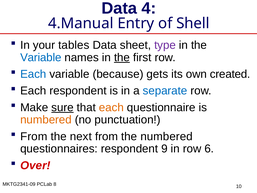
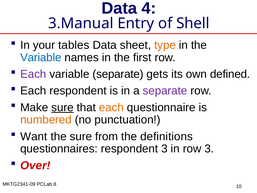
4.Manual: 4.Manual -> 3.Manual
type colour: purple -> orange
the at (122, 57) underline: present -> none
Each at (33, 74) colour: blue -> purple
variable because: because -> separate
created: created -> defined
separate at (165, 91) colour: blue -> purple
From at (34, 136): From -> Want
the next: next -> sure
the numbered: numbered -> definitions
respondent 9: 9 -> 3
row 6: 6 -> 3
